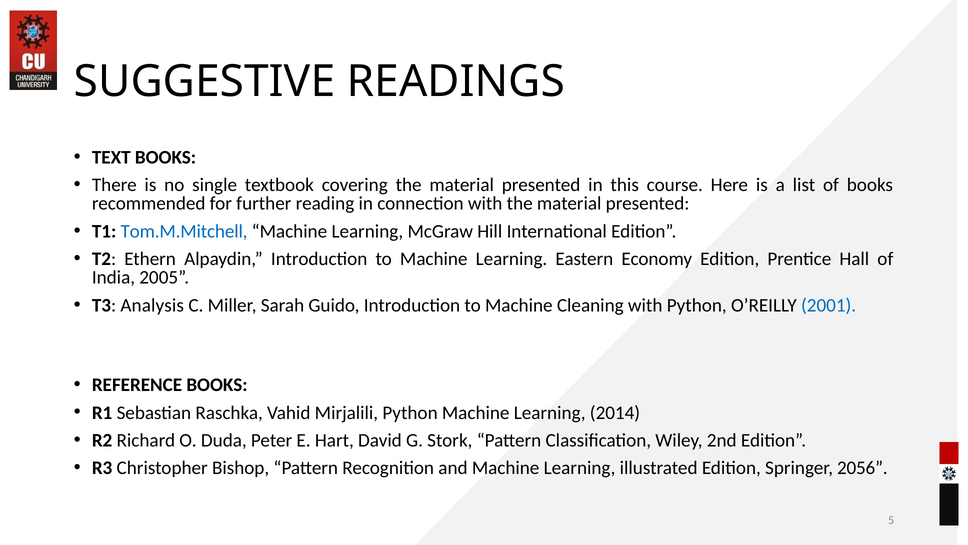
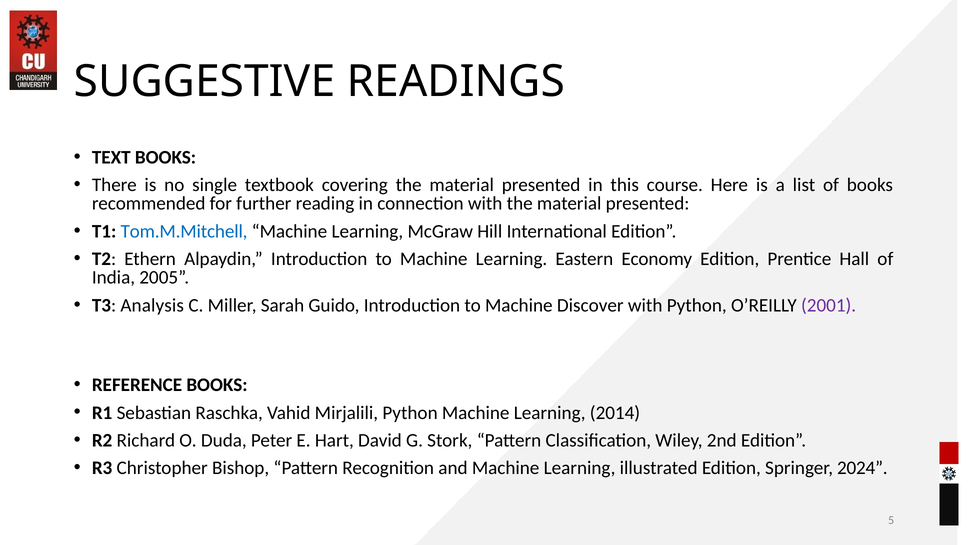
Cleaning: Cleaning -> Discover
2001 colour: blue -> purple
2056: 2056 -> 2024
